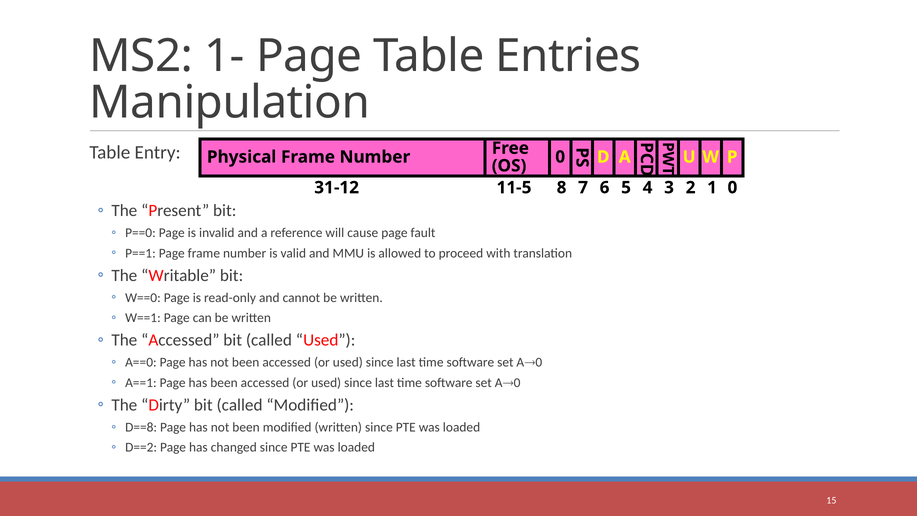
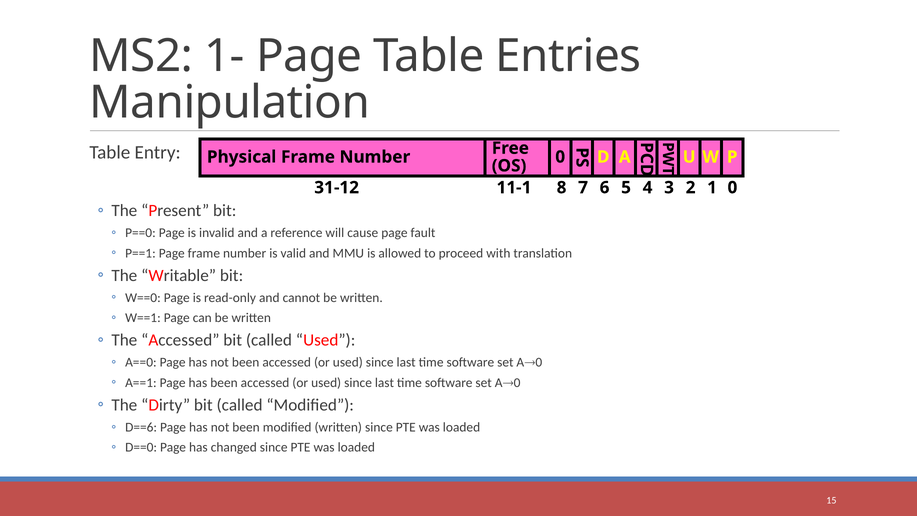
11-5: 11-5 -> 11-1
D==8: D==8 -> D==6
D==2: D==2 -> D==0
